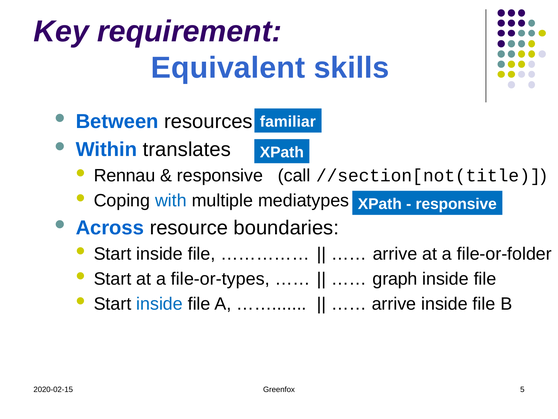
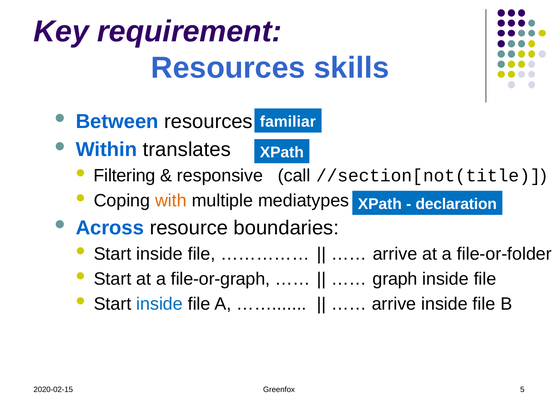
Equivalent at (228, 68): Equivalent -> Resources
Rennau: Rennau -> Filtering
with colour: blue -> orange
responsive at (456, 204): responsive -> declaration
file-or-types: file-or-types -> file-or-graph
